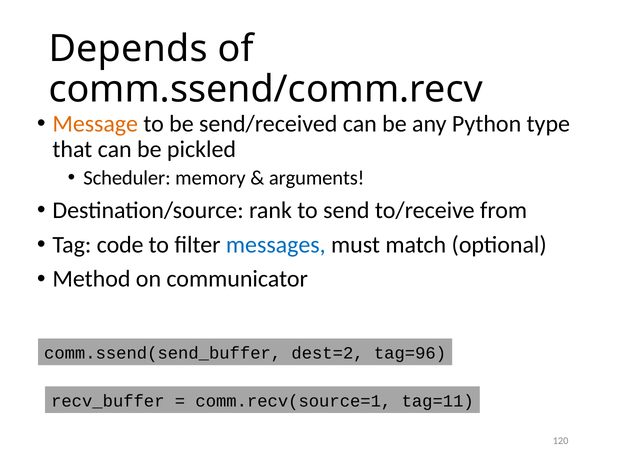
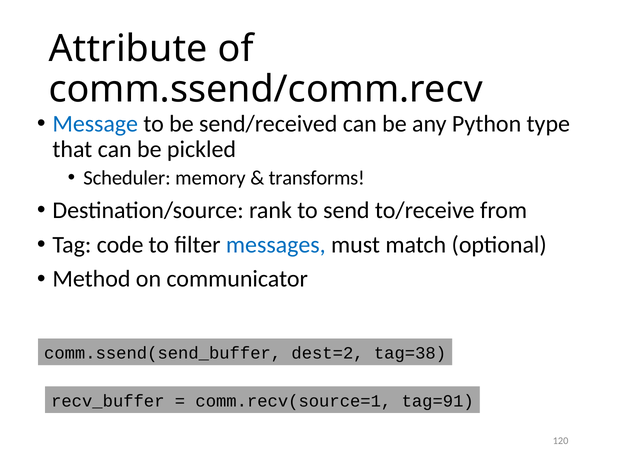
Depends: Depends -> Attribute
Message colour: orange -> blue
arguments: arguments -> transforms
tag=96: tag=96 -> tag=38
tag=11: tag=11 -> tag=91
